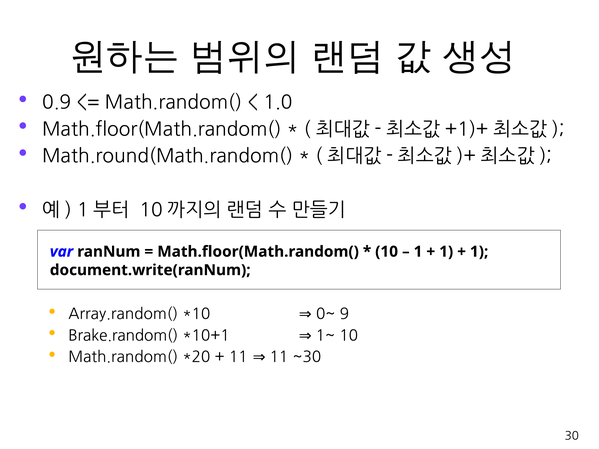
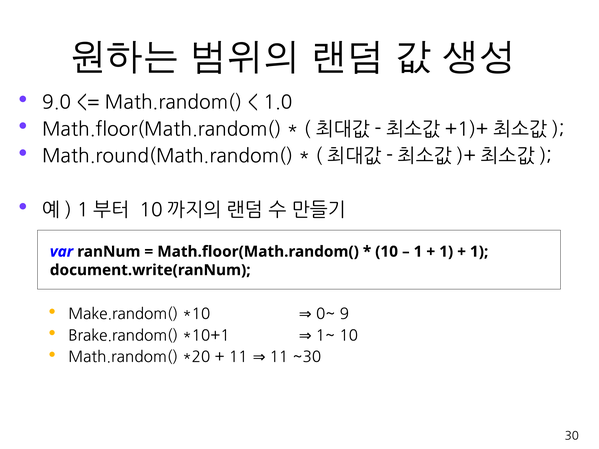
0.9: 0.9 -> 9.0
Array.random(: Array.random( -> Make.random(
